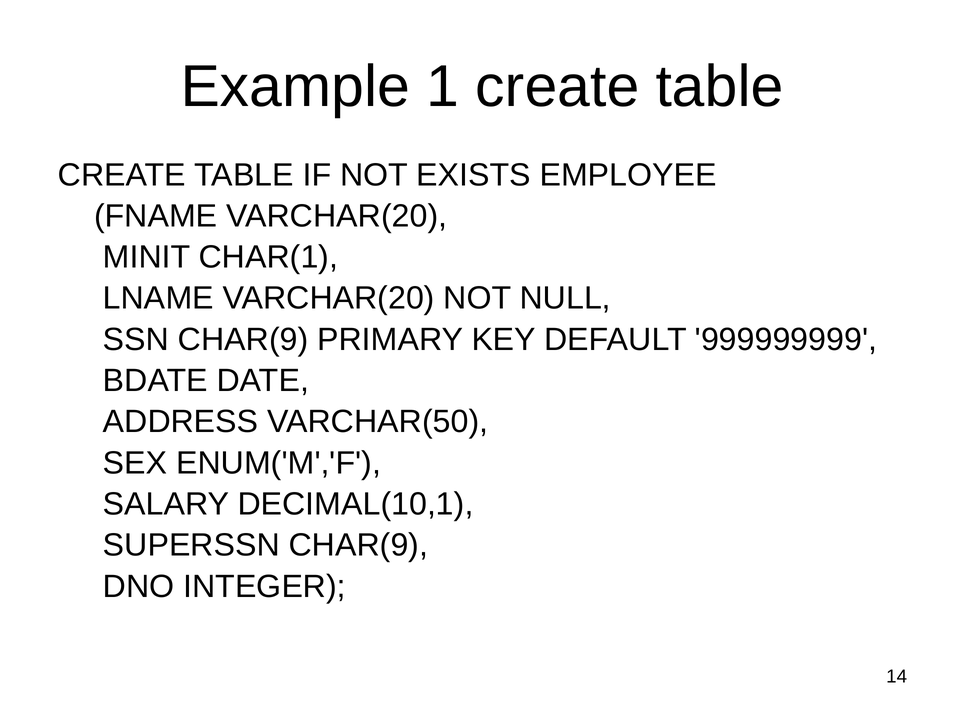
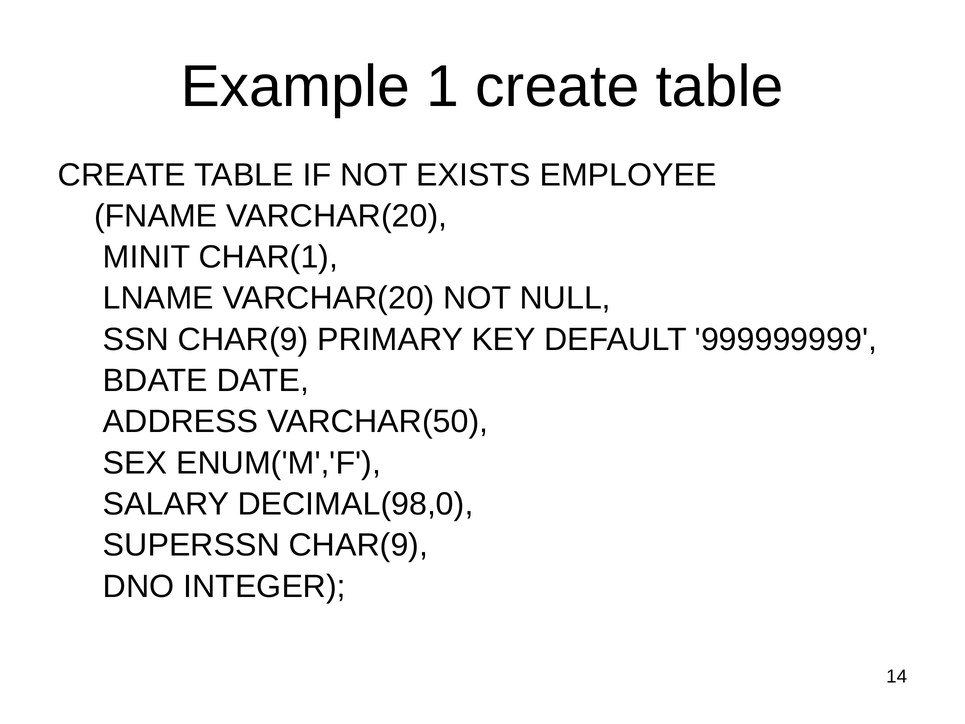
DECIMAL(10,1: DECIMAL(10,1 -> DECIMAL(98,0
